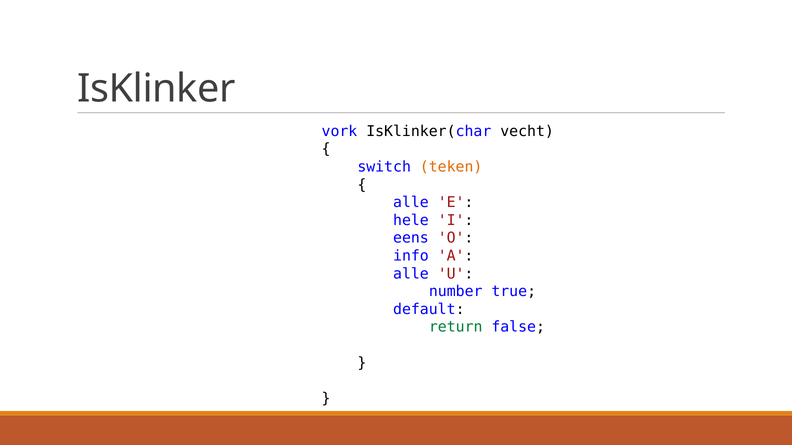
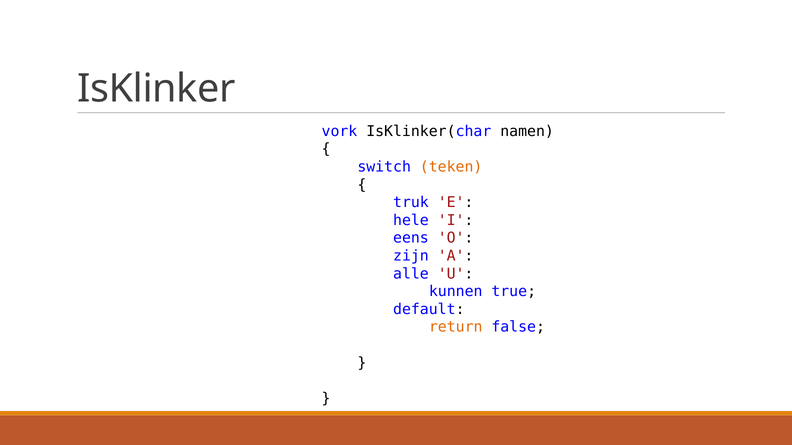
vecht: vecht -> namen
alle at (411, 203): alle -> truk
info: info -> zijn
number: number -> kunnen
return colour: green -> orange
